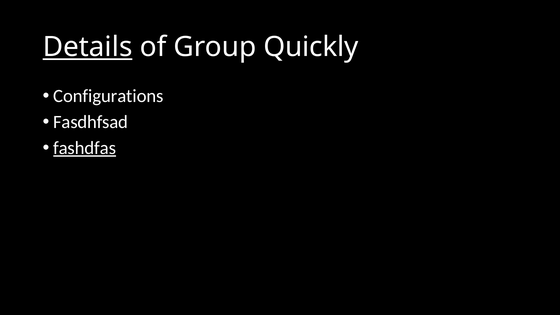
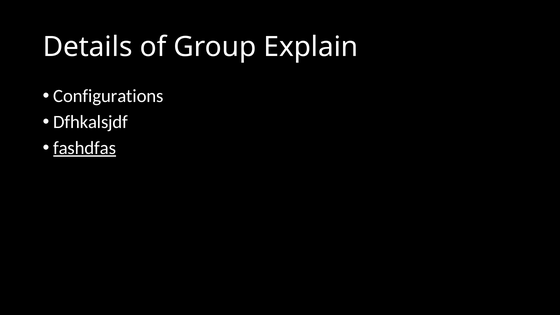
Details underline: present -> none
Quickly: Quickly -> Explain
Fasdhfsad: Fasdhfsad -> Dfhkalsjdf
